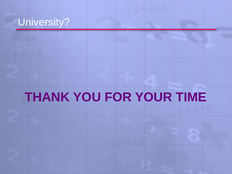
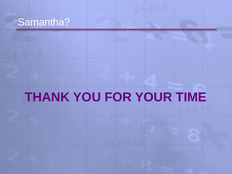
University: University -> Samantha
